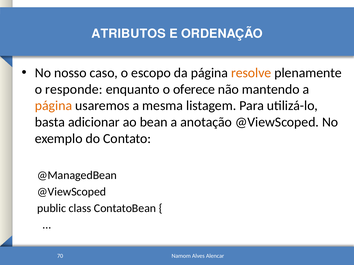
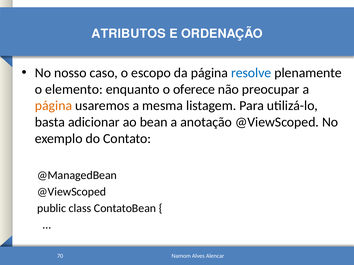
resolve colour: orange -> blue
responde: responde -> elemento
mantendo: mantendo -> preocupar
